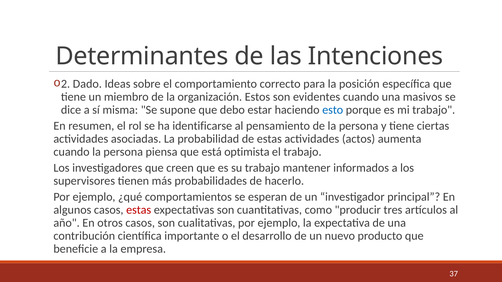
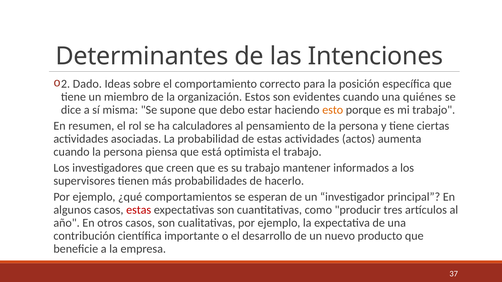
masivos: masivos -> quiénes
esto colour: blue -> orange
identificarse: identificarse -> calculadores
